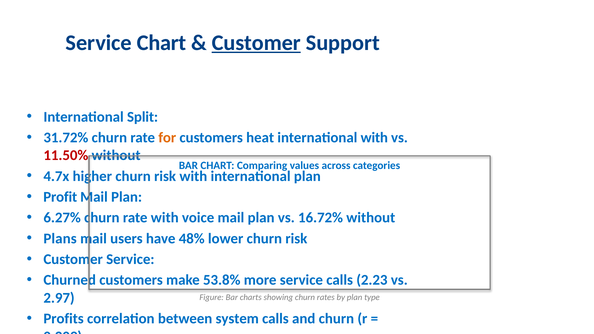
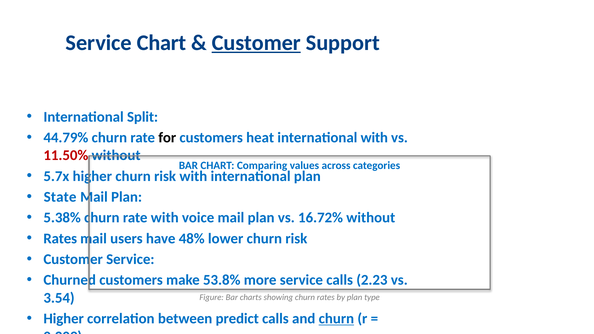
31.72%: 31.72% -> 44.79%
for colour: orange -> black
4.7x: 4.7x -> 5.7x
Profit: Profit -> State
6.27%: 6.27% -> 5.38%
Plans at (60, 239): Plans -> Rates
2.97: 2.97 -> 3.54
Profits at (64, 319): Profits -> Higher
system: system -> predict
churn at (336, 319) underline: none -> present
